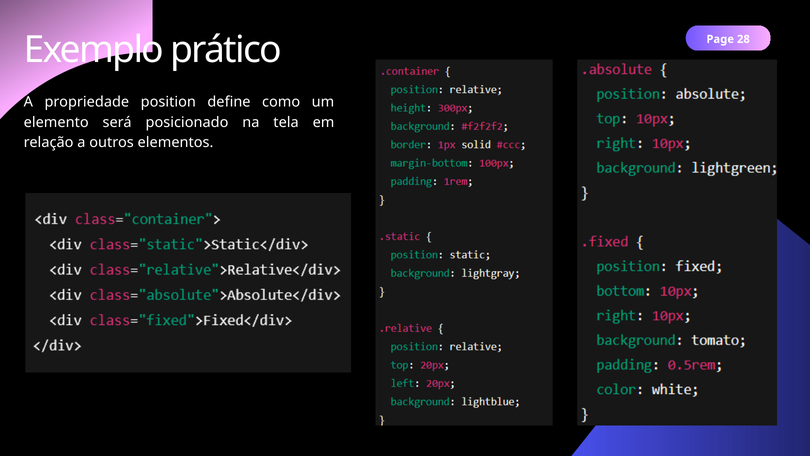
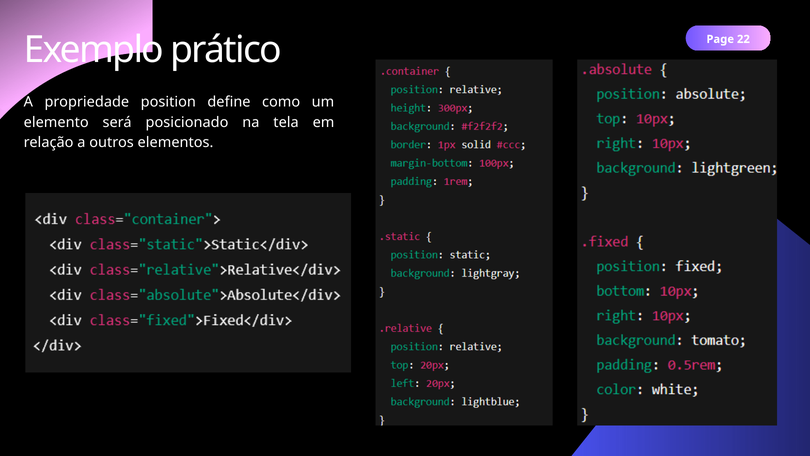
28: 28 -> 22
